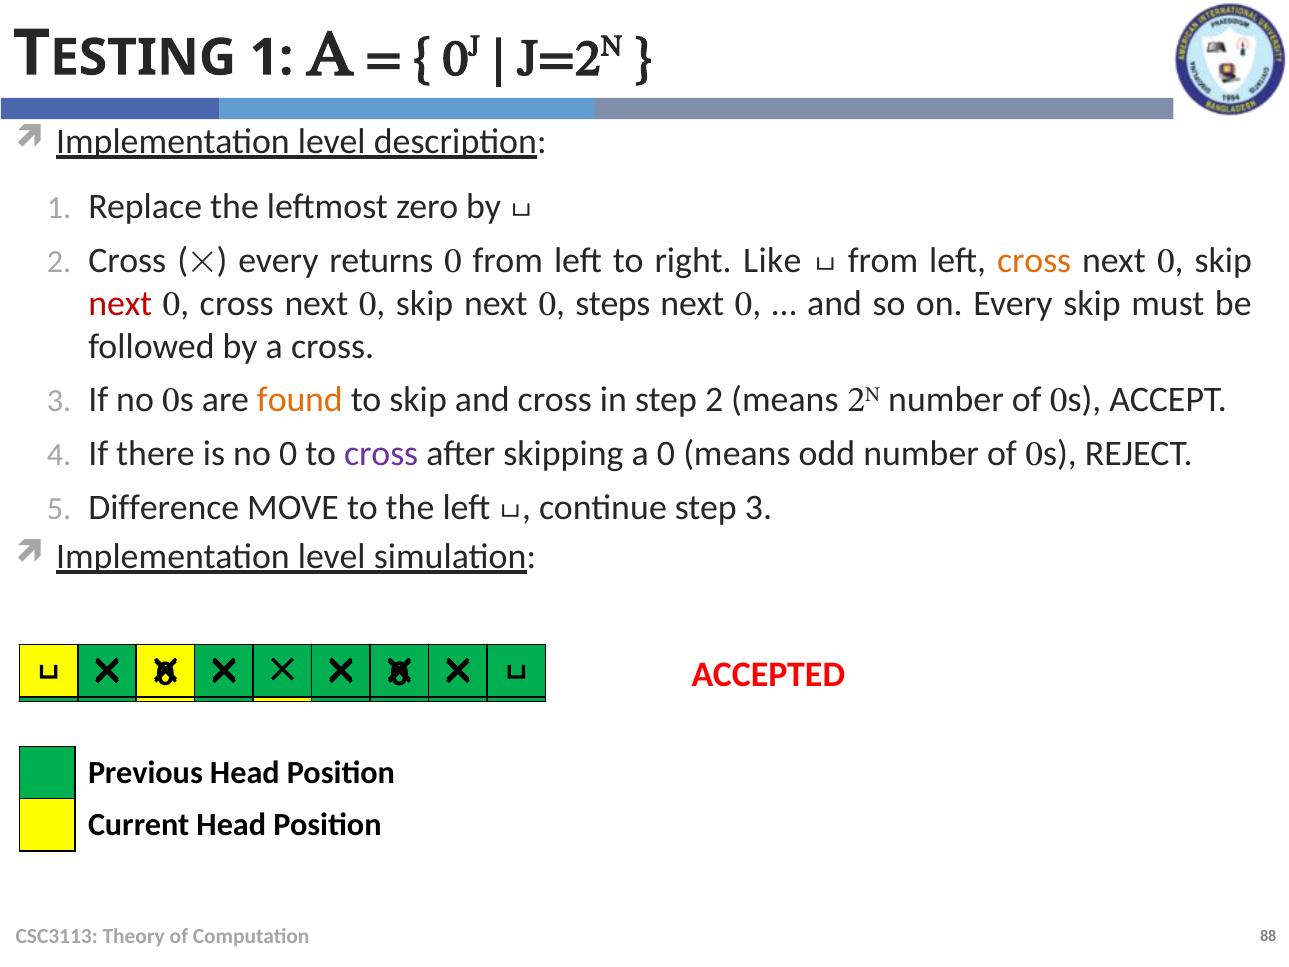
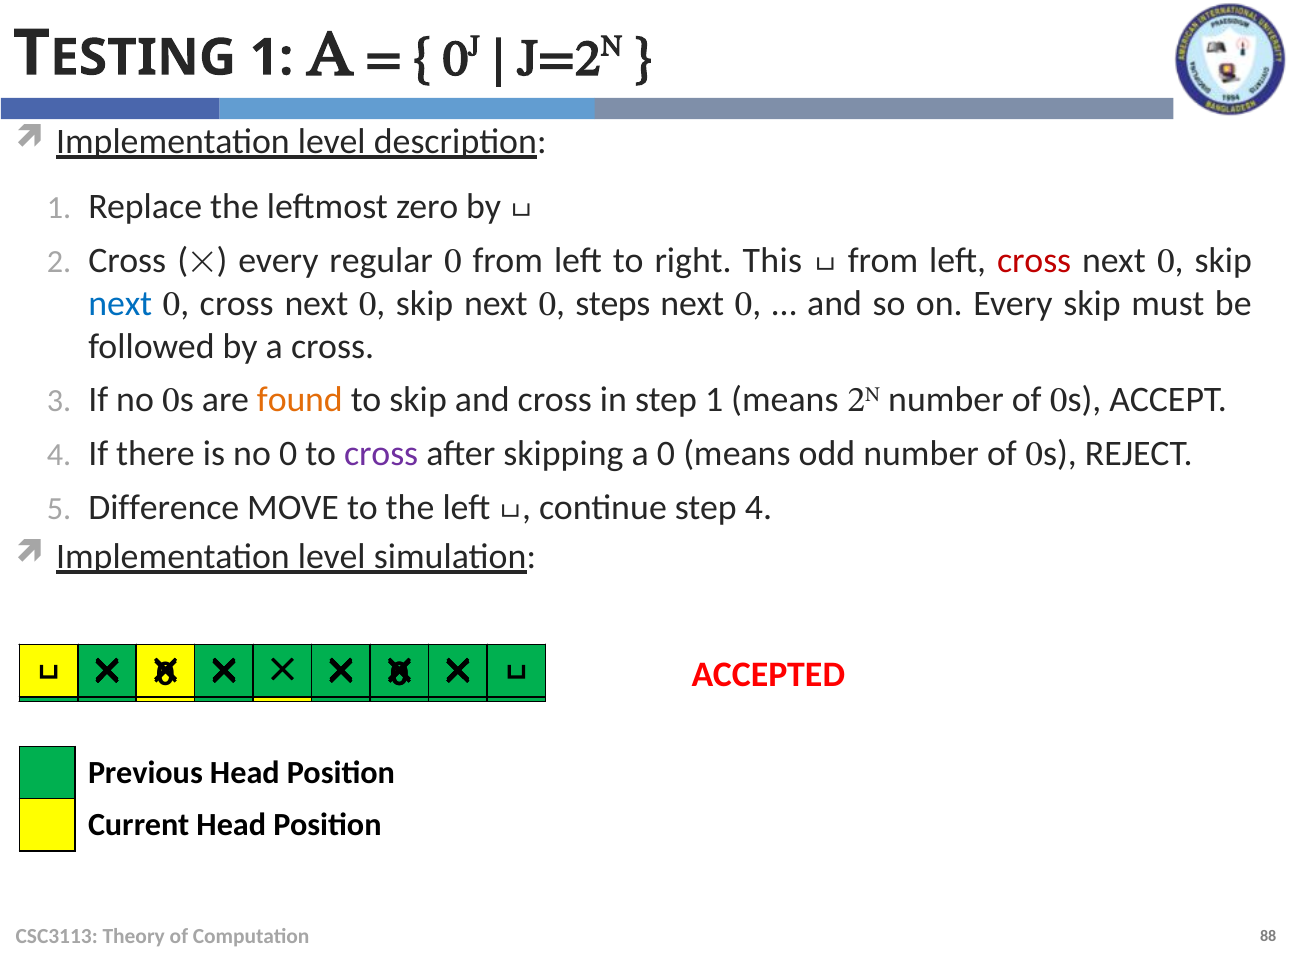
Like: Like -> This
cross at (1034, 260) colour: orange -> red
returns: returns -> regular
next at (120, 303) colour: red -> blue
step 2: 2 -> 1
step 3: 3 -> 4
